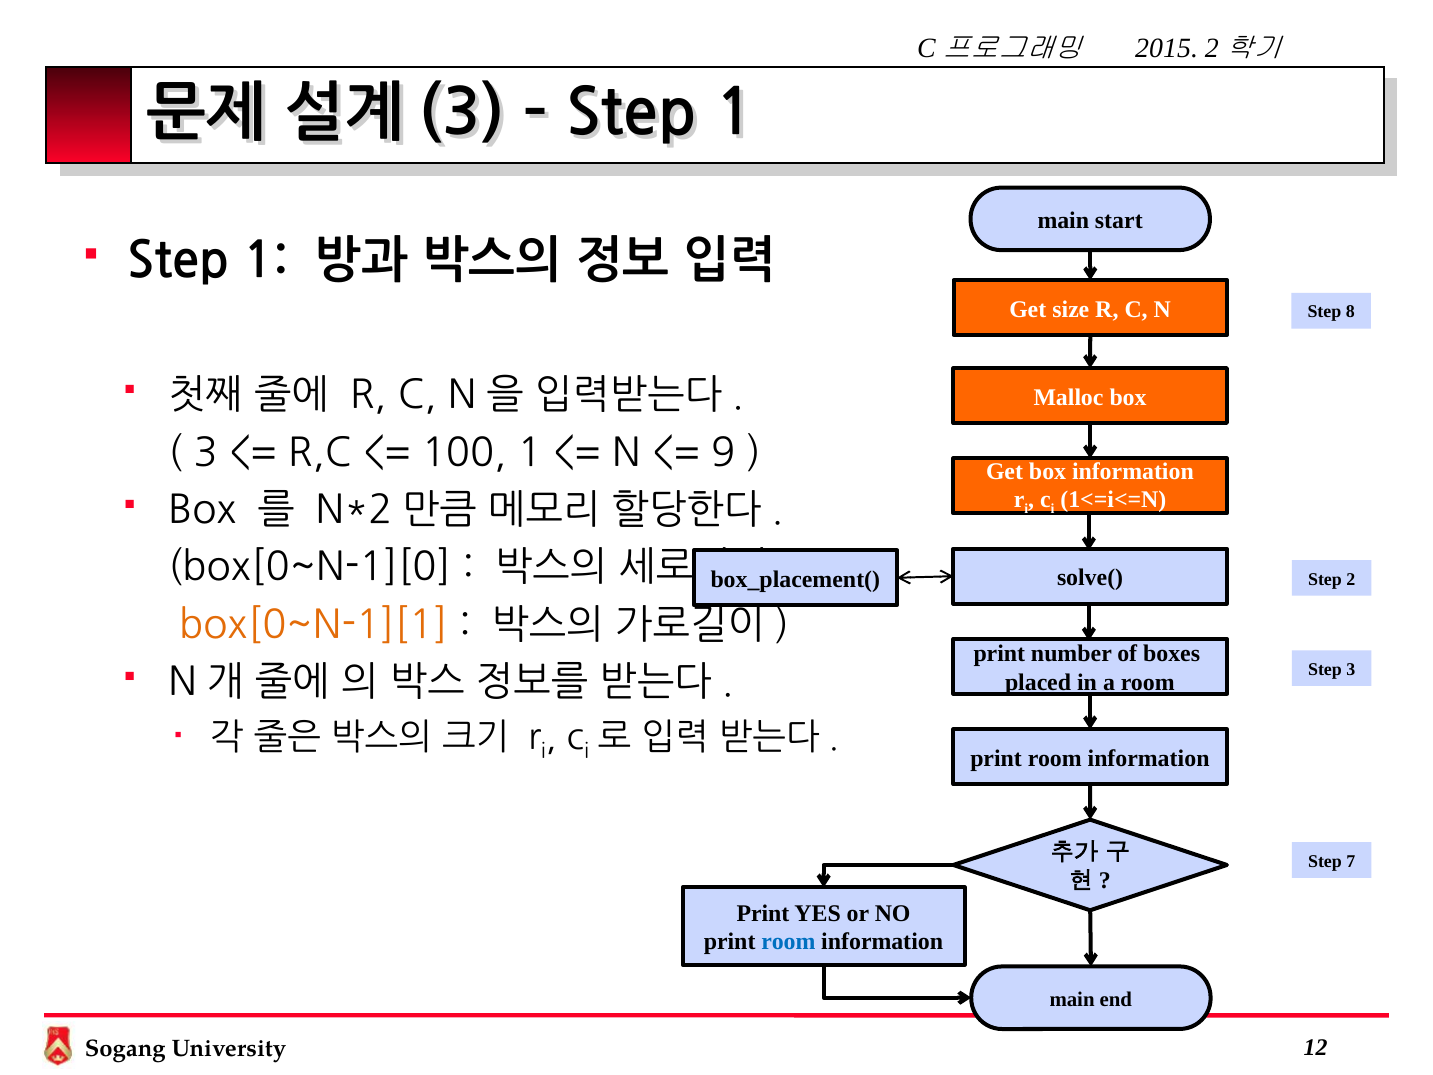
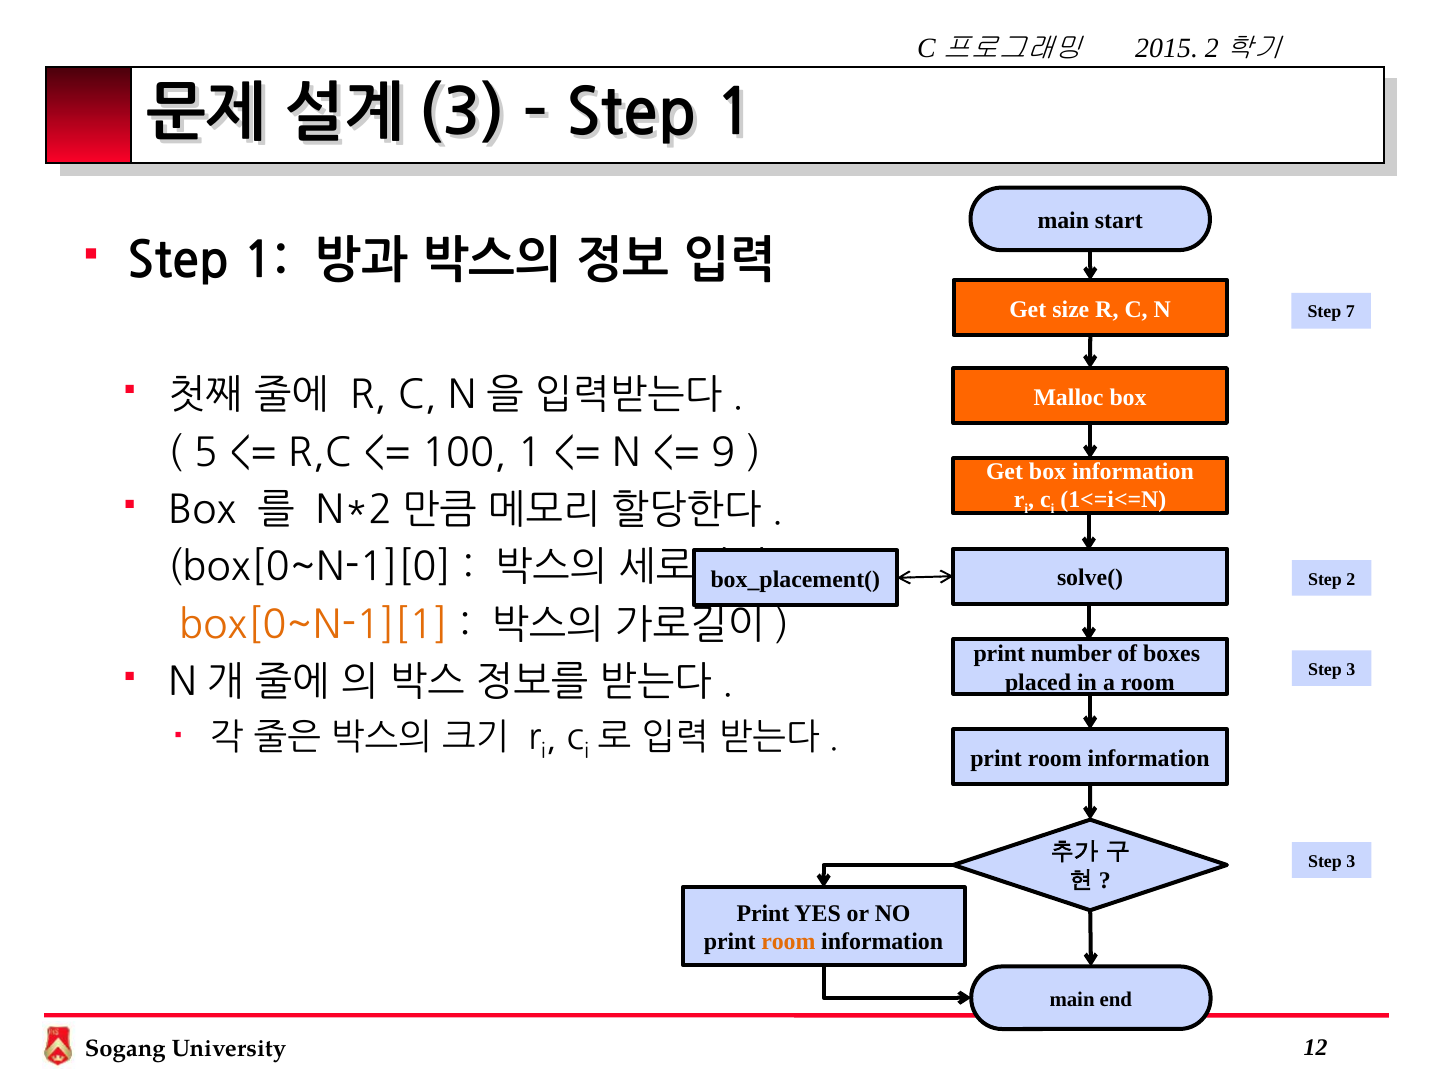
8: 8 -> 7
3 at (206, 453): 3 -> 5
7 at (1351, 861): 7 -> 3
room at (788, 942) colour: blue -> orange
